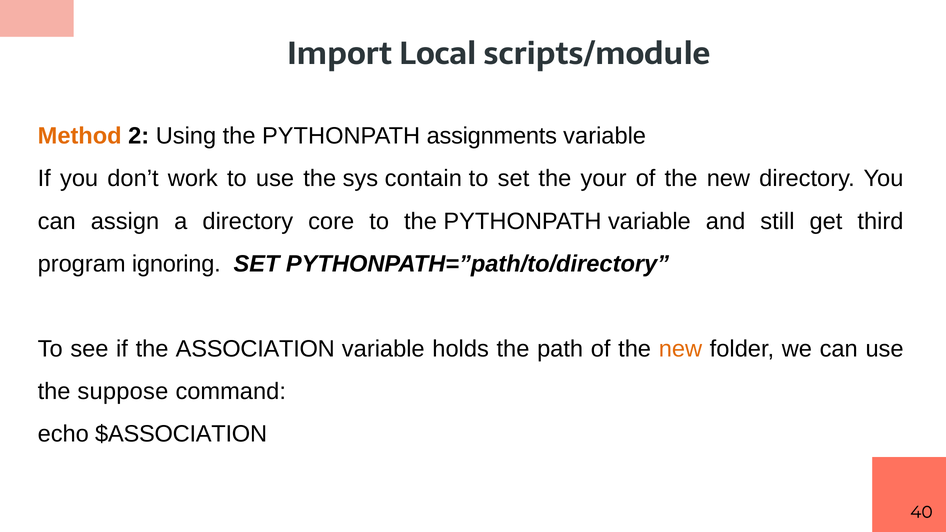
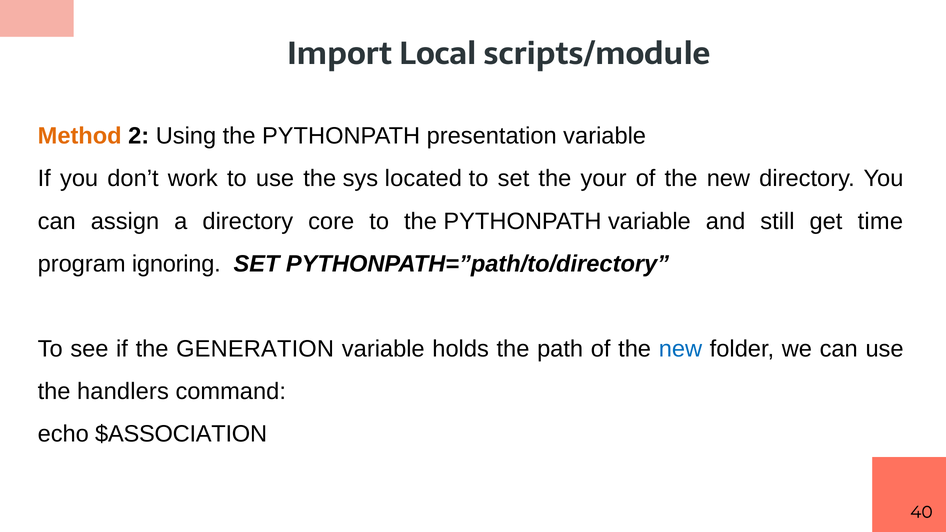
assignments: assignments -> presentation
contain: contain -> located
third: third -> time
ASSOCIATION: ASSOCIATION -> GENERATION
new at (680, 349) colour: orange -> blue
suppose: suppose -> handlers
